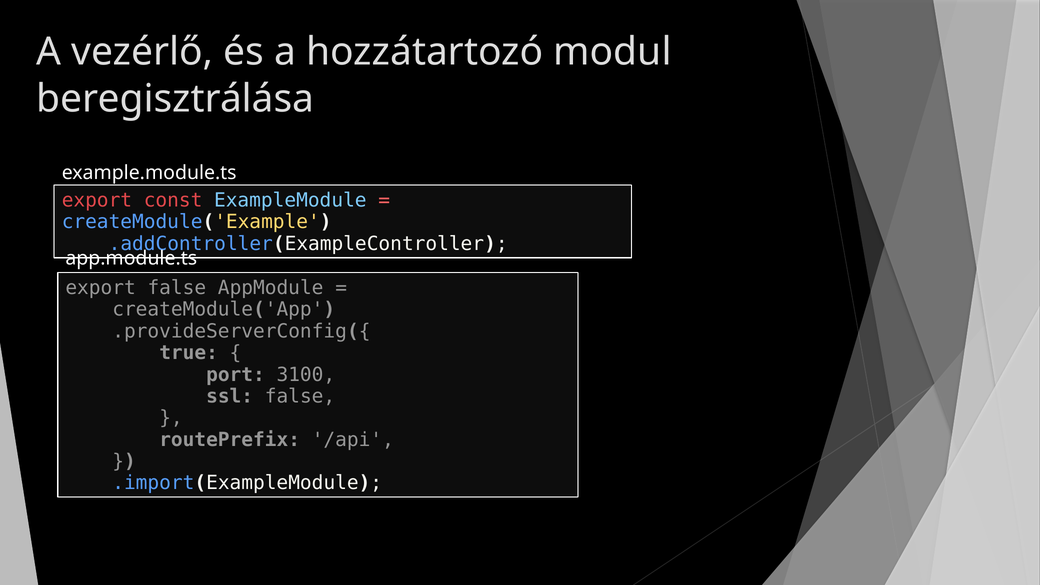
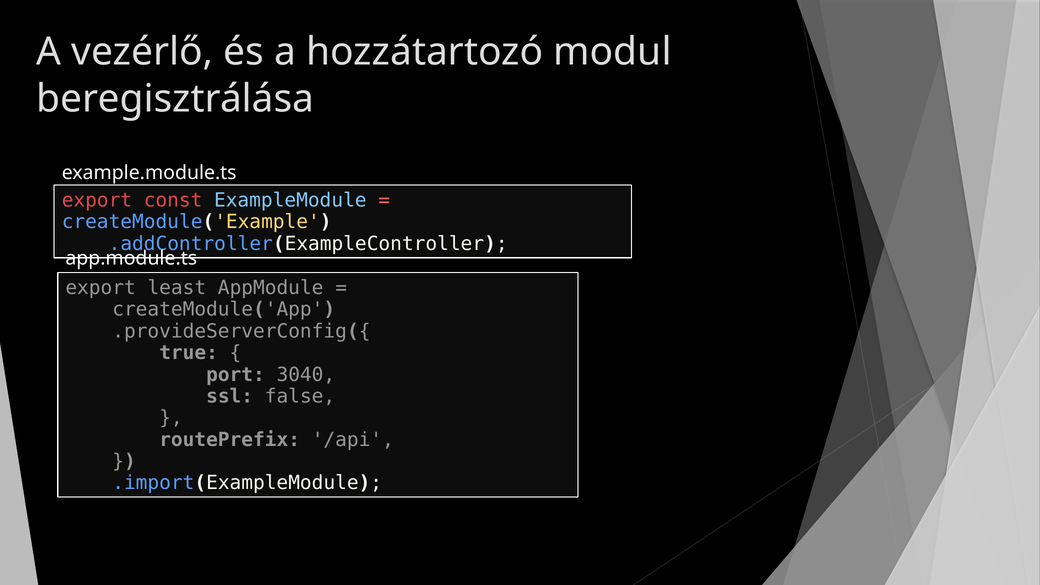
export false: false -> least
3100: 3100 -> 3040
